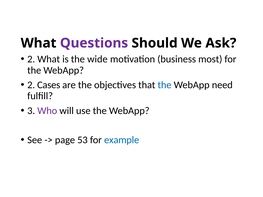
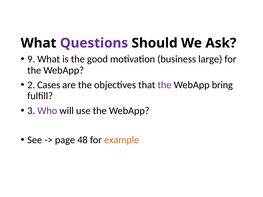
2 at (31, 59): 2 -> 9
wide: wide -> good
most: most -> large
the at (165, 85) colour: blue -> purple
need: need -> bring
53: 53 -> 48
example colour: blue -> orange
